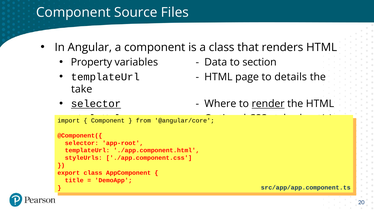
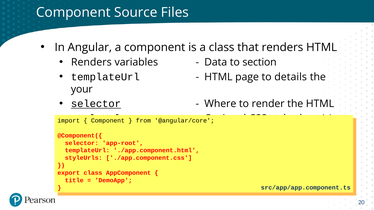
Property at (91, 62): Property -> Renders
take: take -> your
render underline: present -> none
